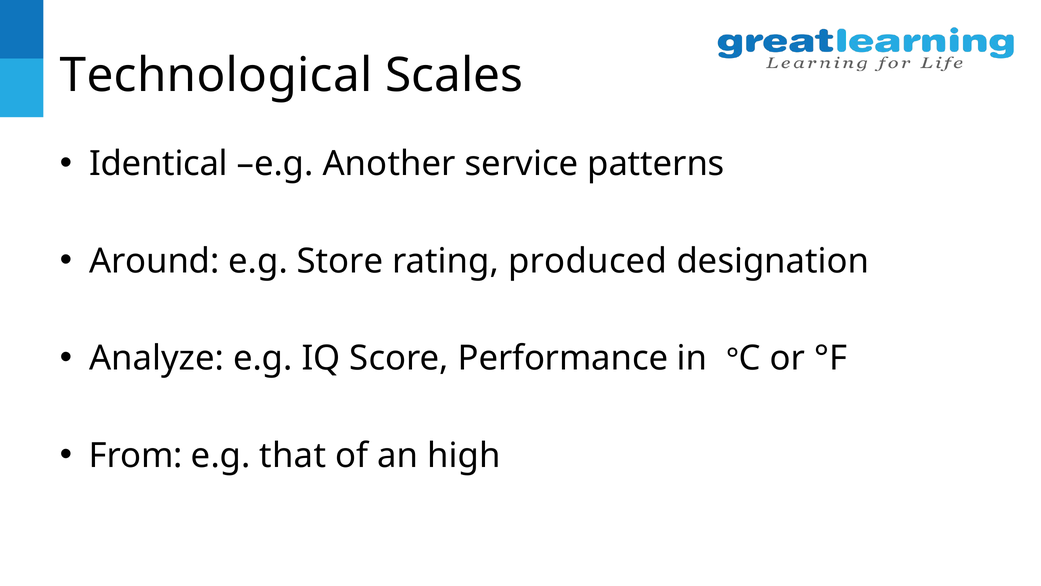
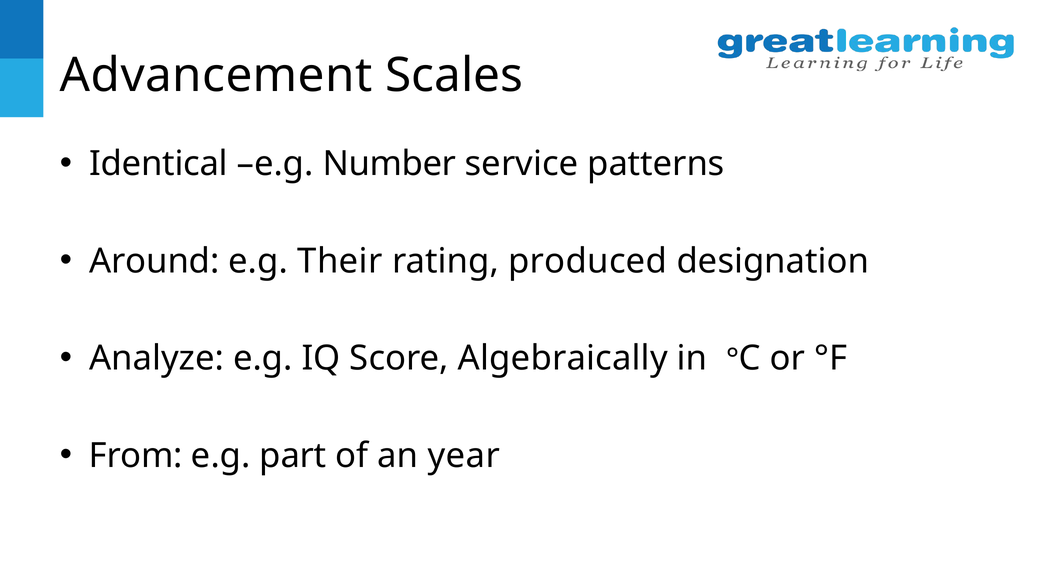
Technological: Technological -> Advancement
Another: Another -> Number
Store: Store -> Their
Performance: Performance -> Algebraically
that: that -> part
high: high -> year
